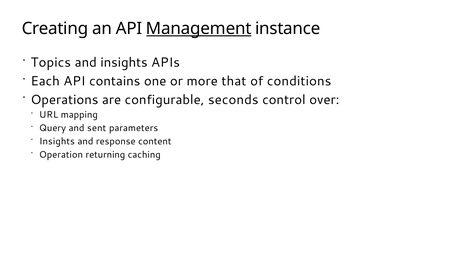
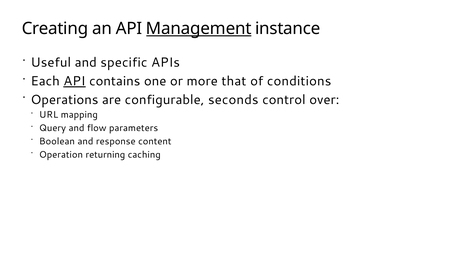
Topics: Topics -> Useful
and insights: insights -> specific
API at (74, 81) underline: none -> present
sent: sent -> flow
Insights at (57, 141): Insights -> Boolean
